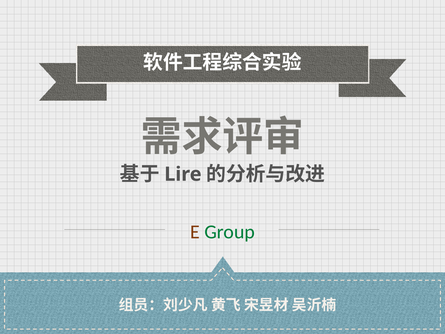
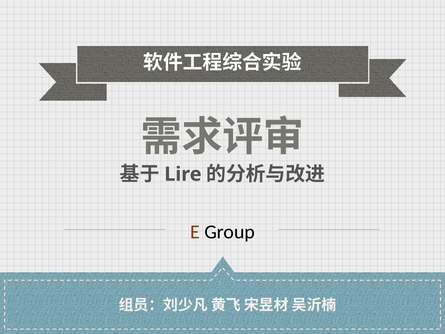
Group colour: green -> black
